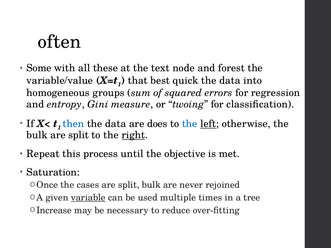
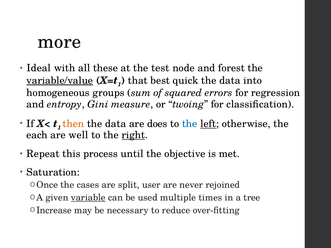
often: often -> more
Some: Some -> Ideal
text: text -> test
variable/value underline: none -> present
then colour: blue -> orange
bulk at (37, 135): bulk -> each
split at (79, 135): split -> well
split bulk: bulk -> user
